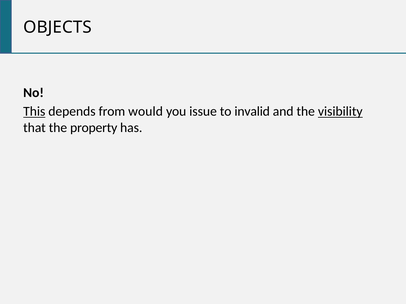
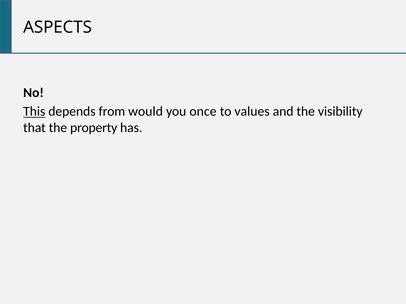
OBJECTS: OBJECTS -> ASPECTS
issue: issue -> once
invalid: invalid -> values
visibility underline: present -> none
